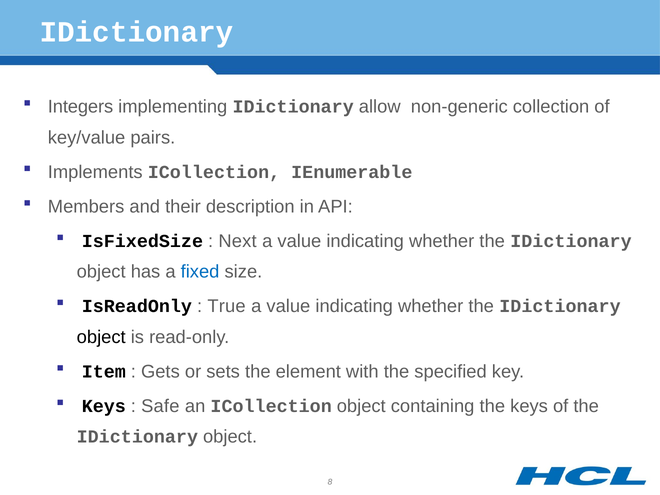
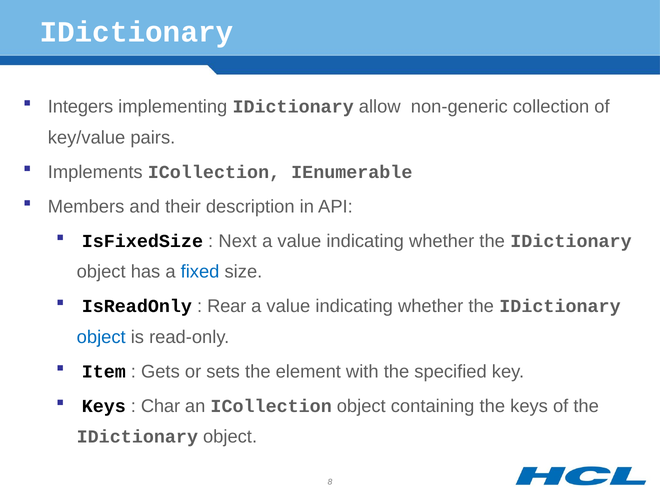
True: True -> Rear
object at (101, 337) colour: black -> blue
Safe: Safe -> Char
